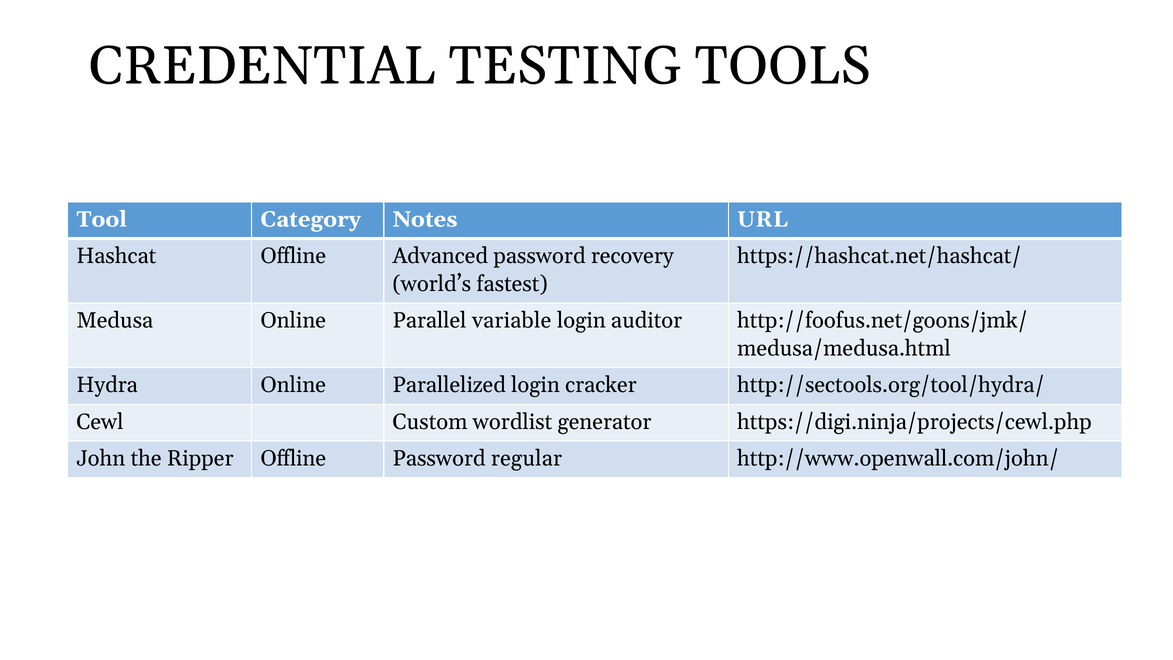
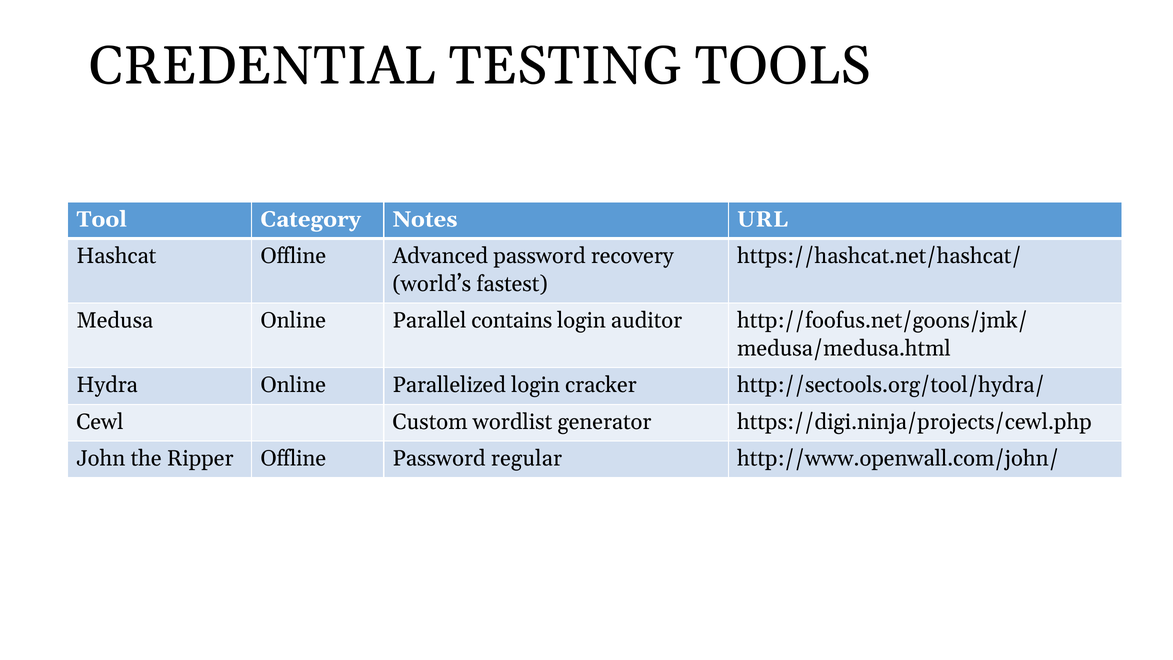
variable: variable -> contains
